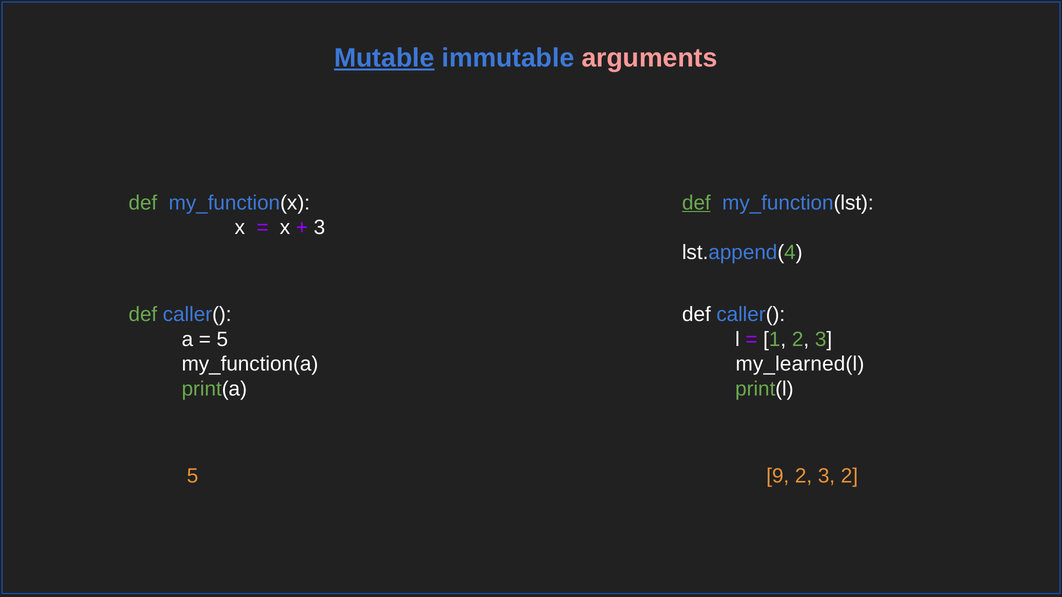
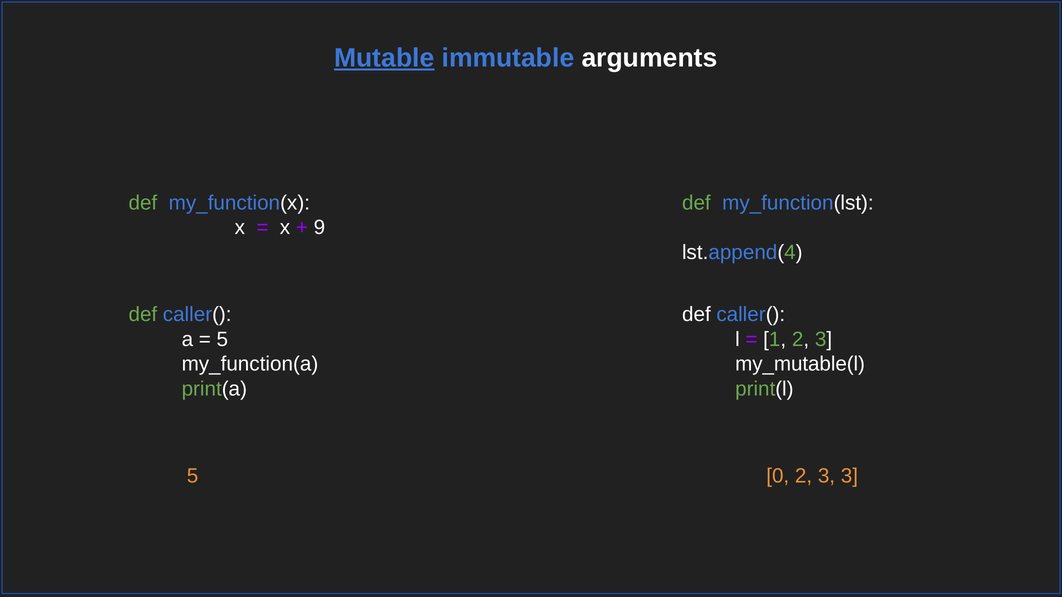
arguments colour: pink -> white
def at (696, 203) underline: present -> none
3 at (319, 228): 3 -> 9
my_learned(l: my_learned(l -> my_mutable(l
9: 9 -> 0
3 2: 2 -> 3
